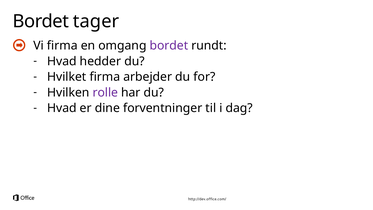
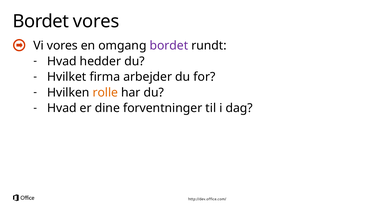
Bordet tager: tager -> vores
Vi firma: firma -> vores
rolle colour: purple -> orange
